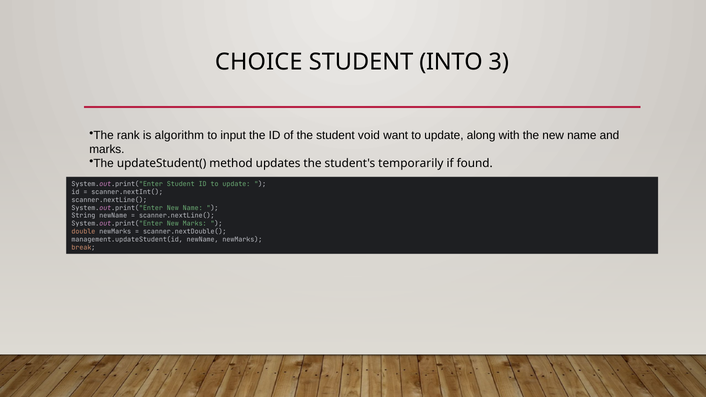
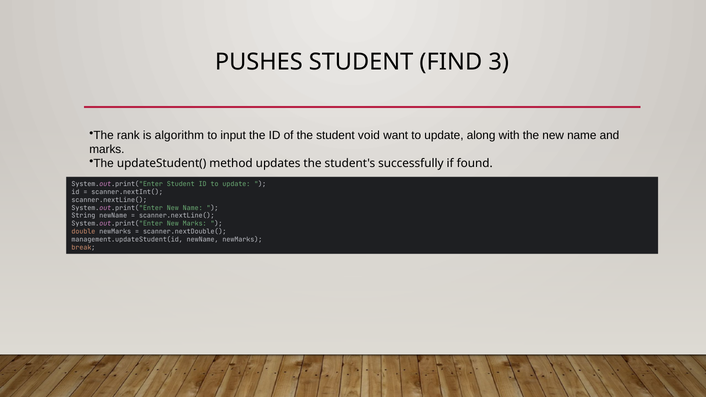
CHOICE: CHOICE -> PUSHES
INTO: INTO -> FIND
temporarily: temporarily -> successfully
